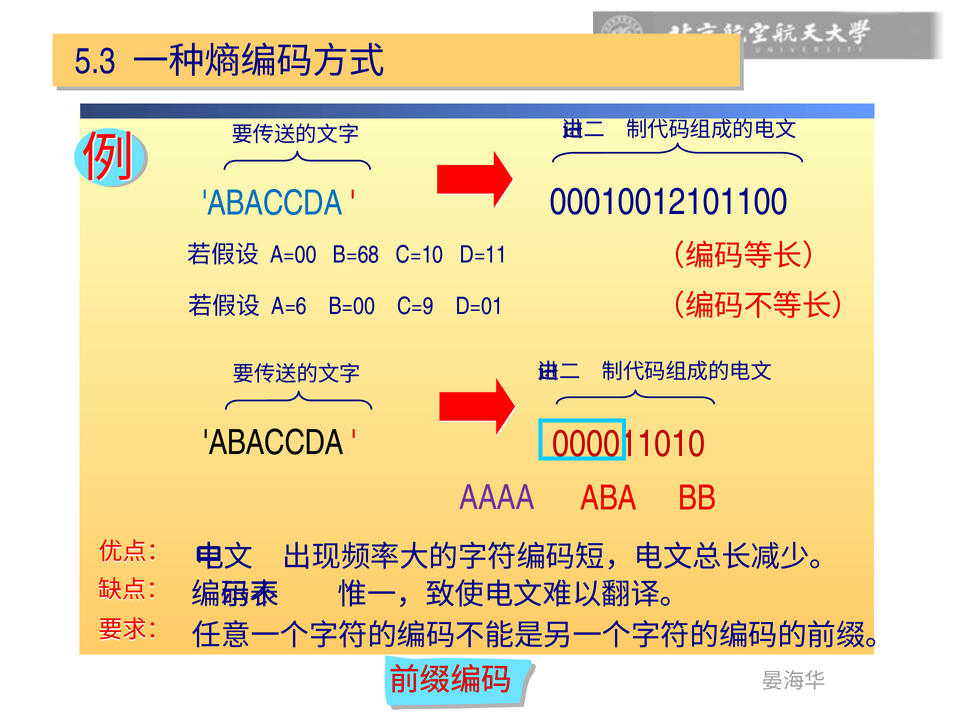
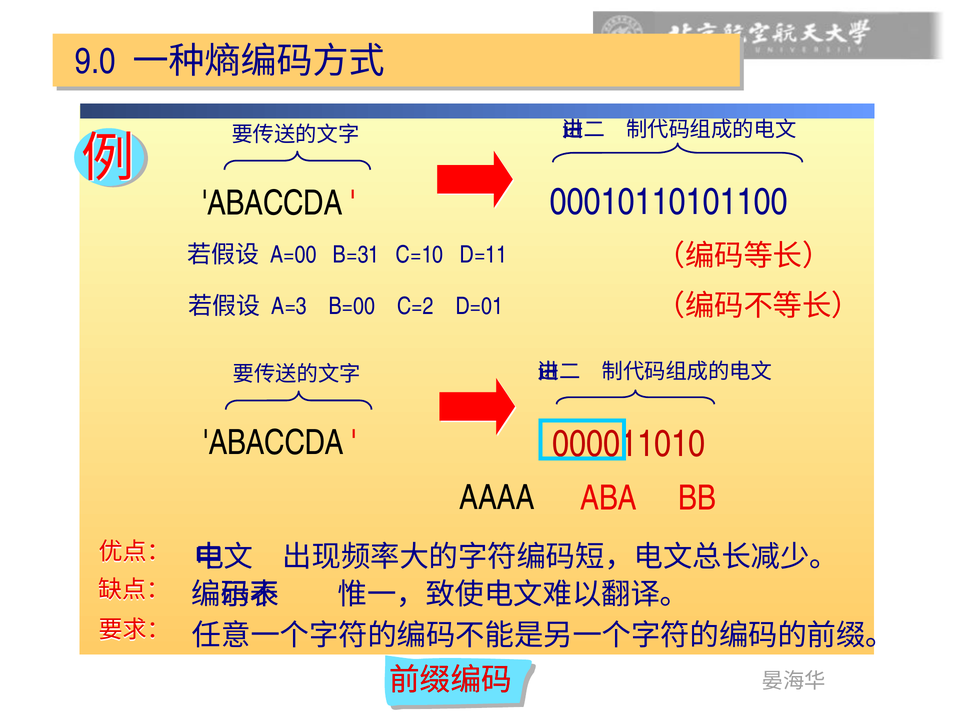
5.3: 5.3 -> 9.0
00010012101100: 00010012101100 -> 00010110101100
ABACCDA at (272, 203) colour: blue -> black
B=68: B=68 -> B=31
A=6: A=6 -> A=3
C=9: C=9 -> C=2
AAAA colour: purple -> black
